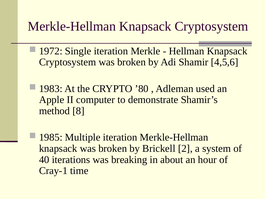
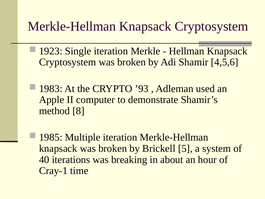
1972: 1972 -> 1923
’80: ’80 -> ’93
2: 2 -> 5
